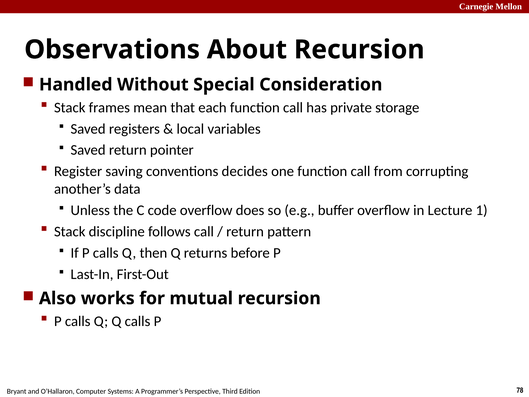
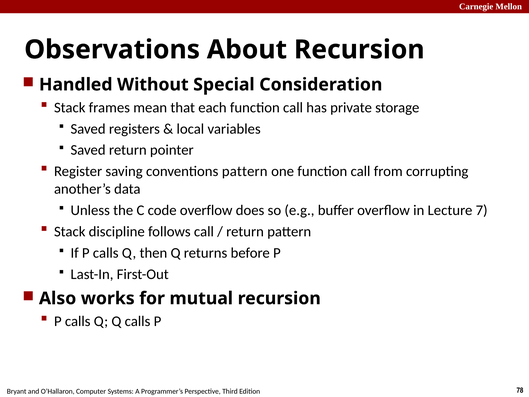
conventions decides: decides -> pattern
1: 1 -> 7
